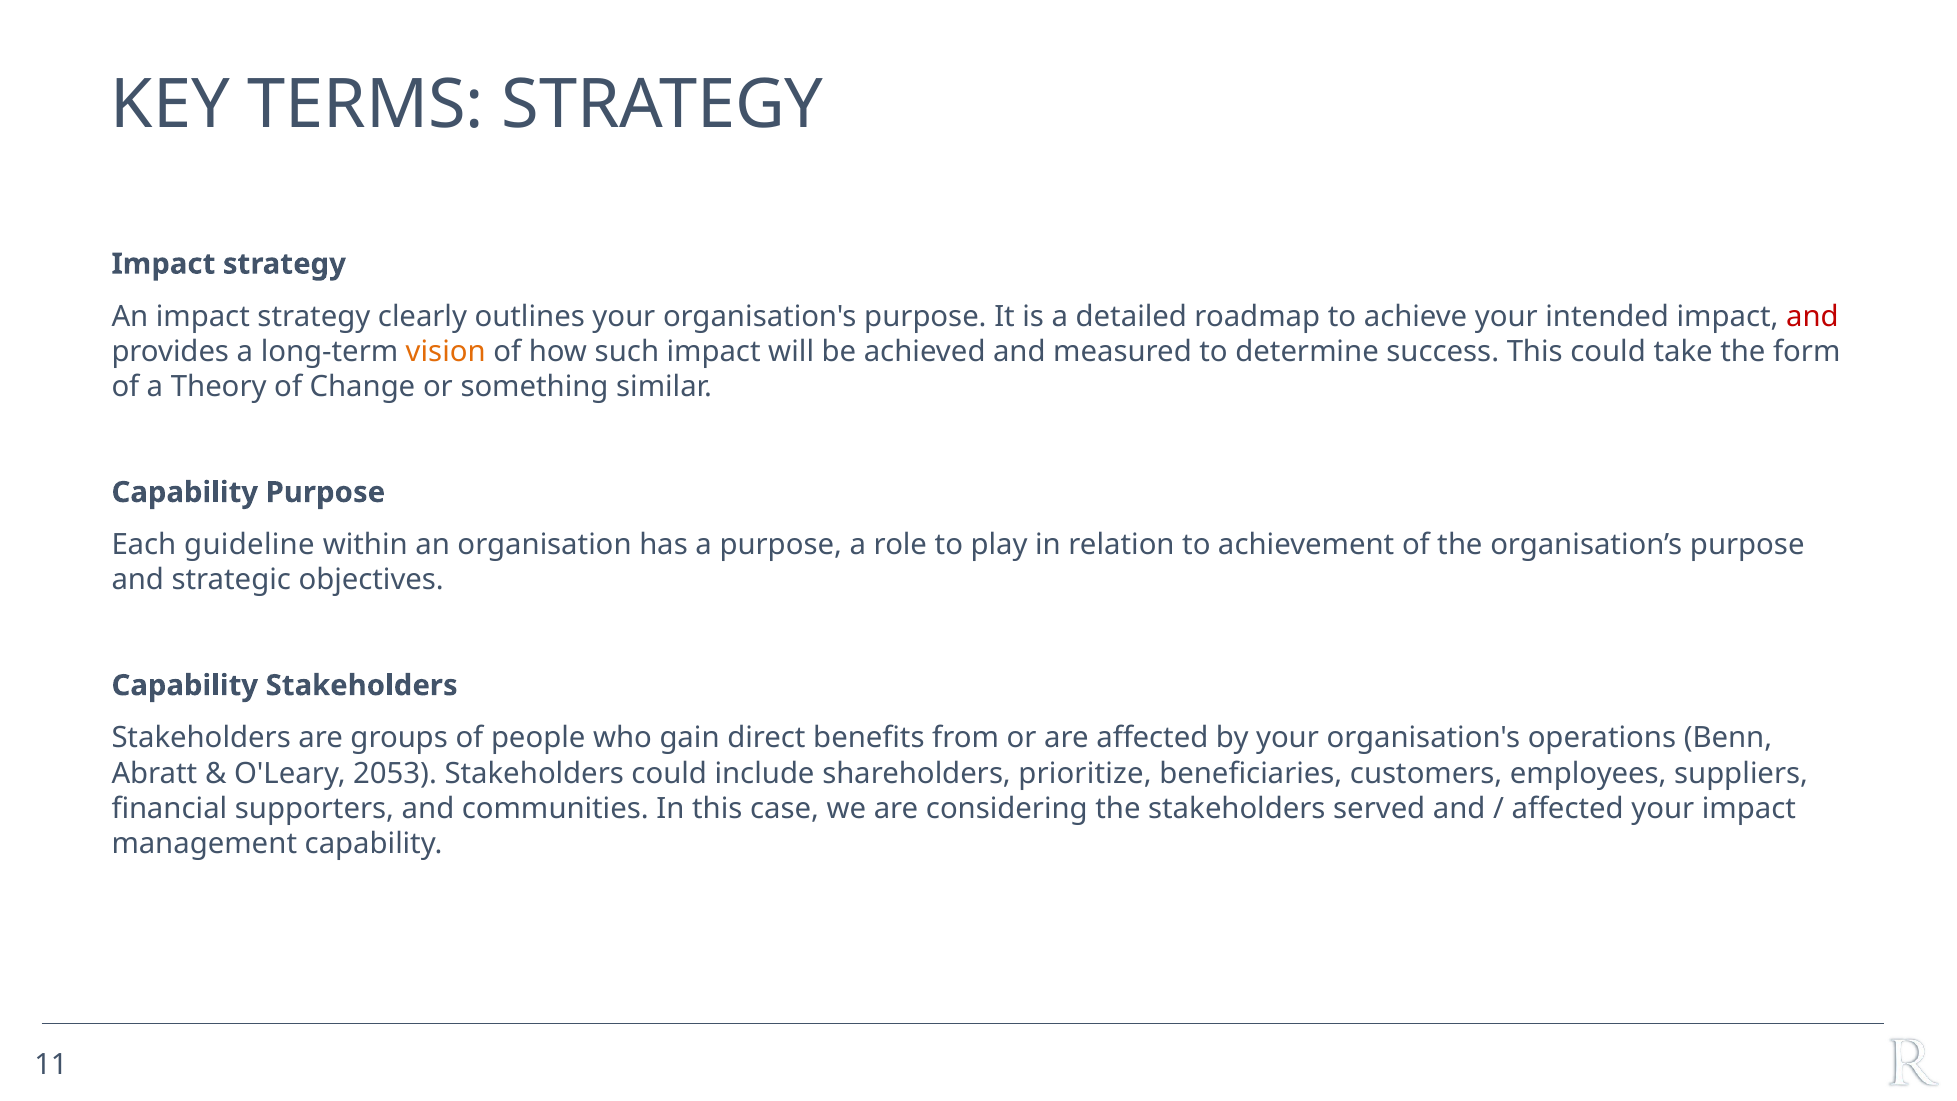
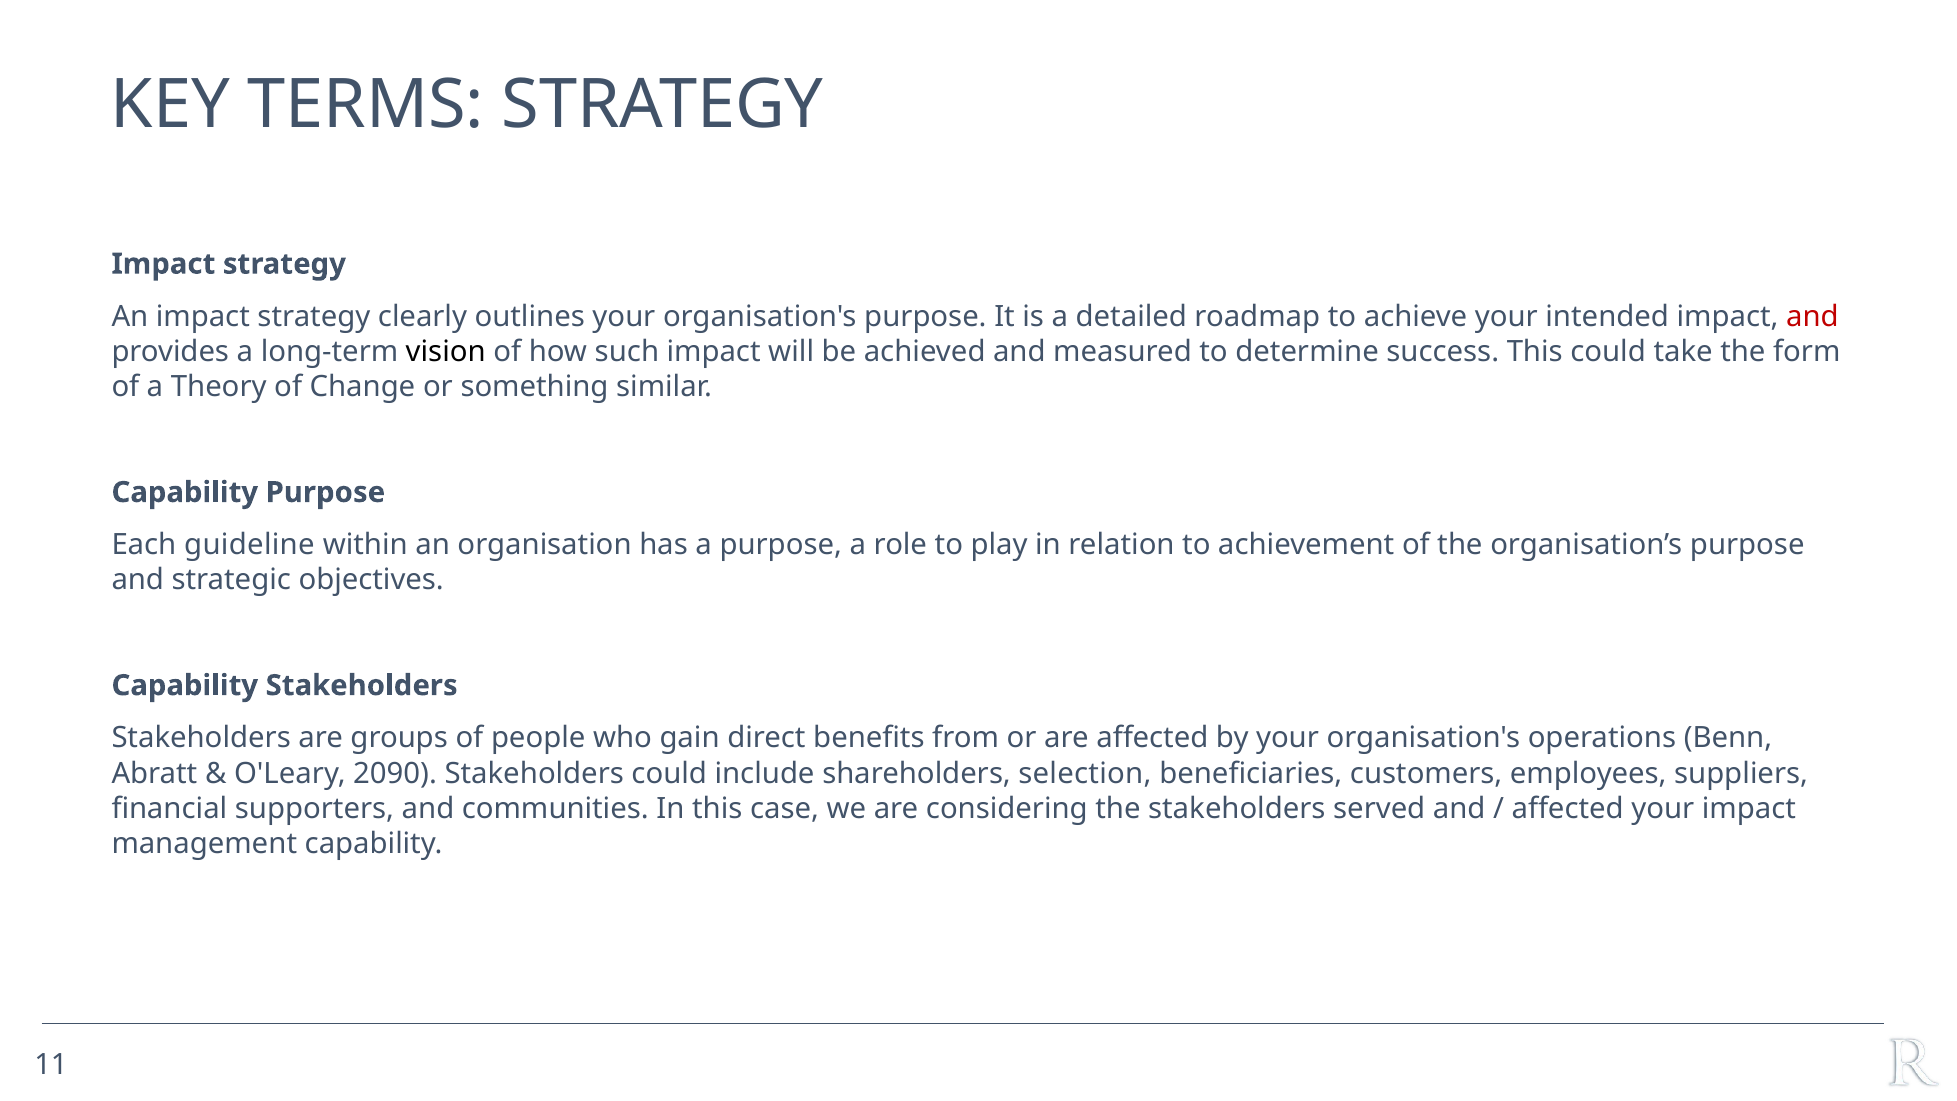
vision colour: orange -> black
2053: 2053 -> 2090
prioritize: prioritize -> selection
